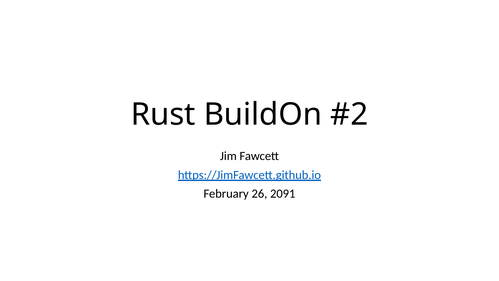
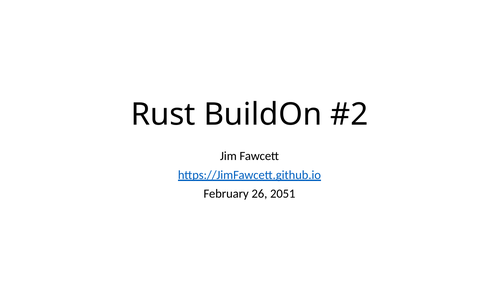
2091: 2091 -> 2051
